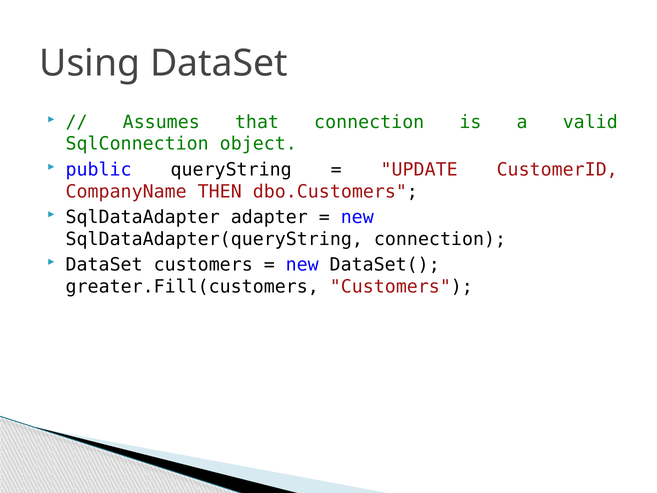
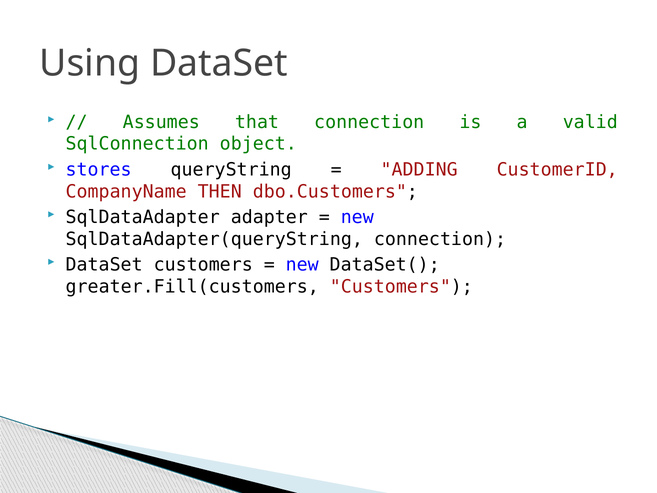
public: public -> stores
UPDATE: UPDATE -> ADDING
